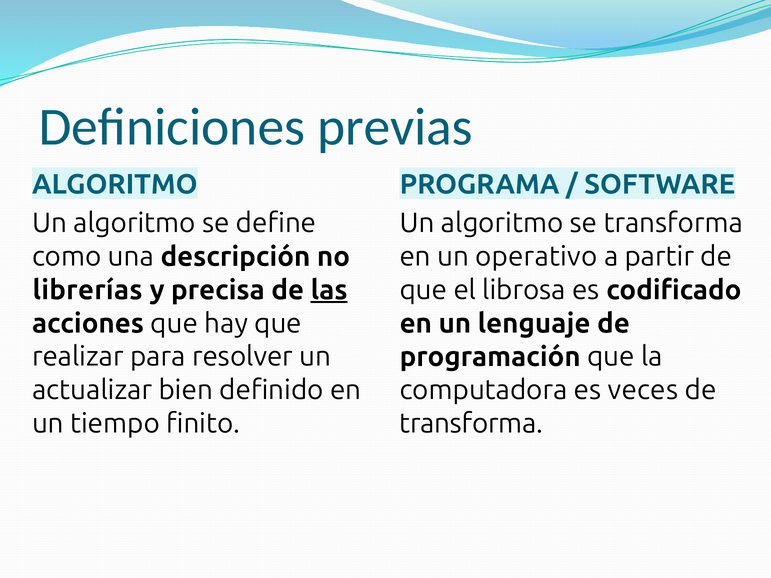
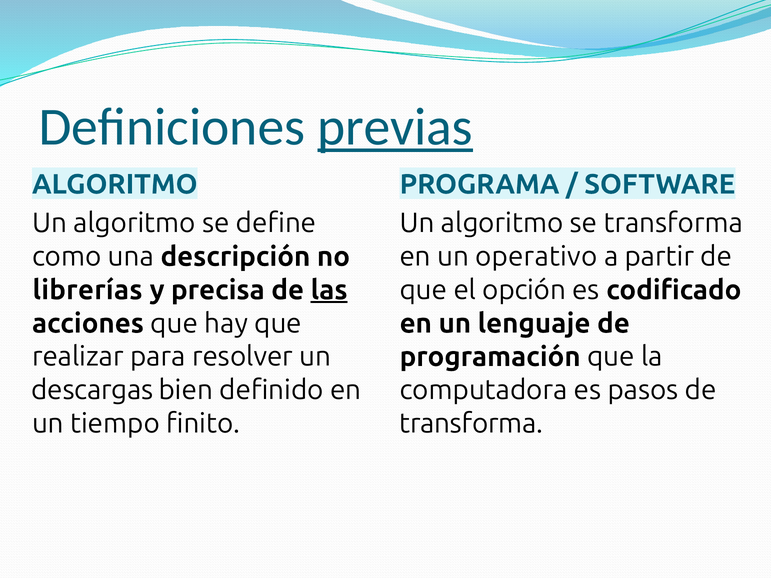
previas underline: none -> present
librosa: librosa -> opción
actualizar: actualizar -> descargas
veces: veces -> pasos
